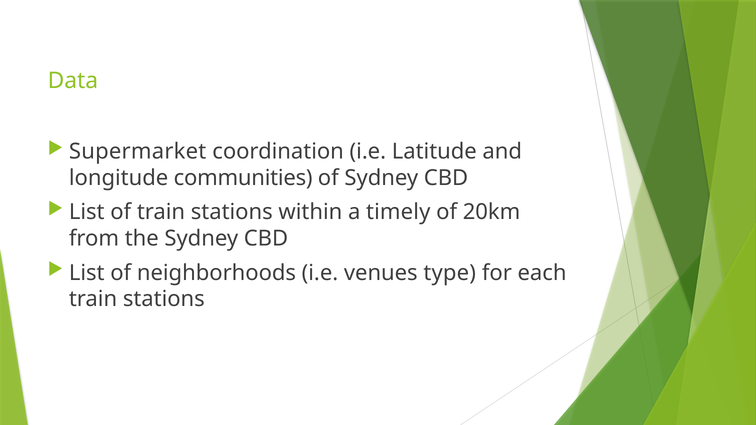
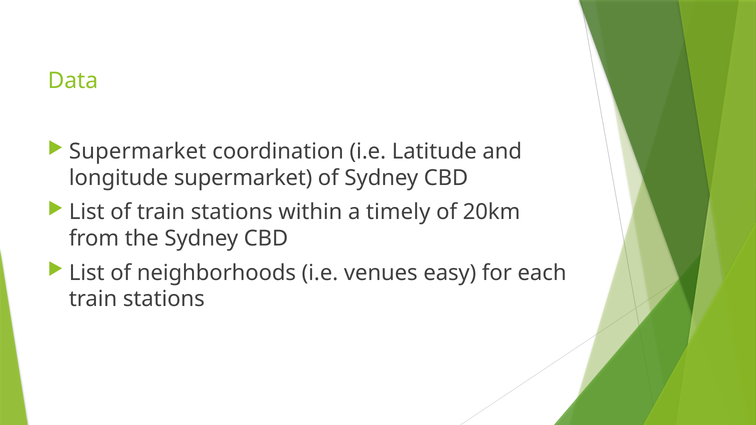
longitude communities: communities -> supermarket
type: type -> easy
